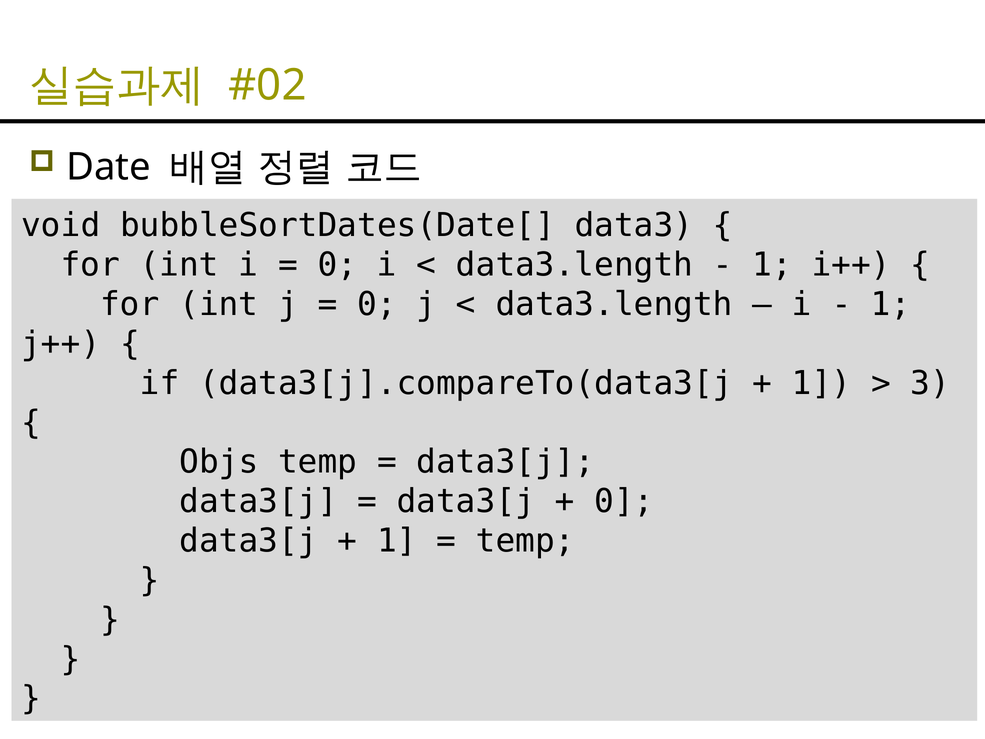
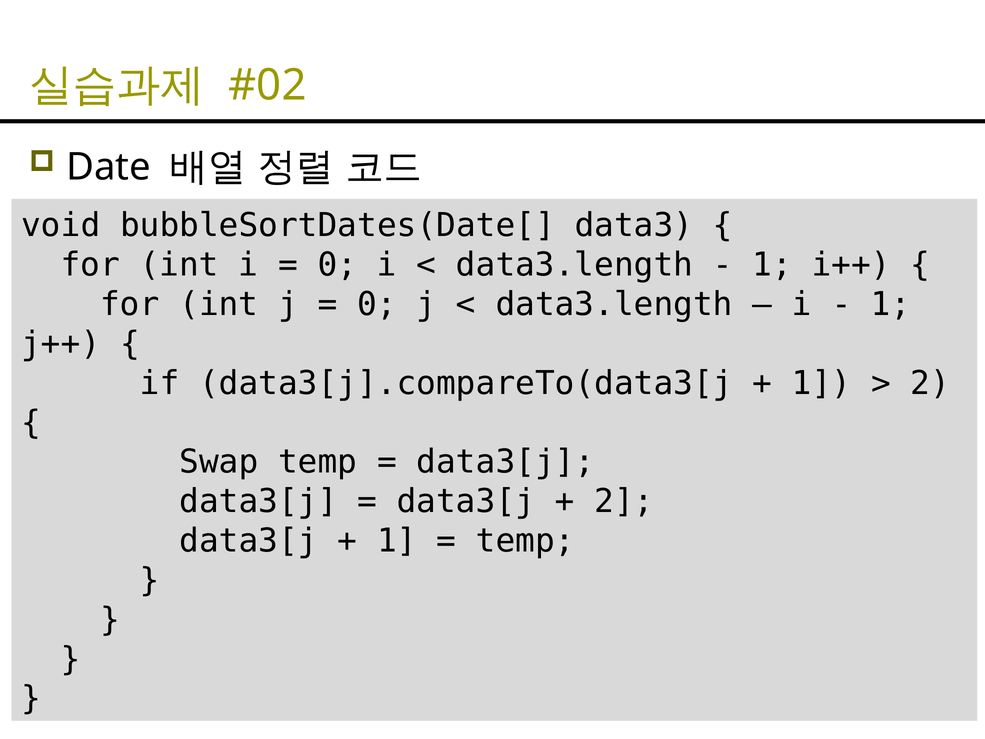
3 at (930, 383): 3 -> 2
Objs: Objs -> Swap
0 at (624, 501): 0 -> 2
